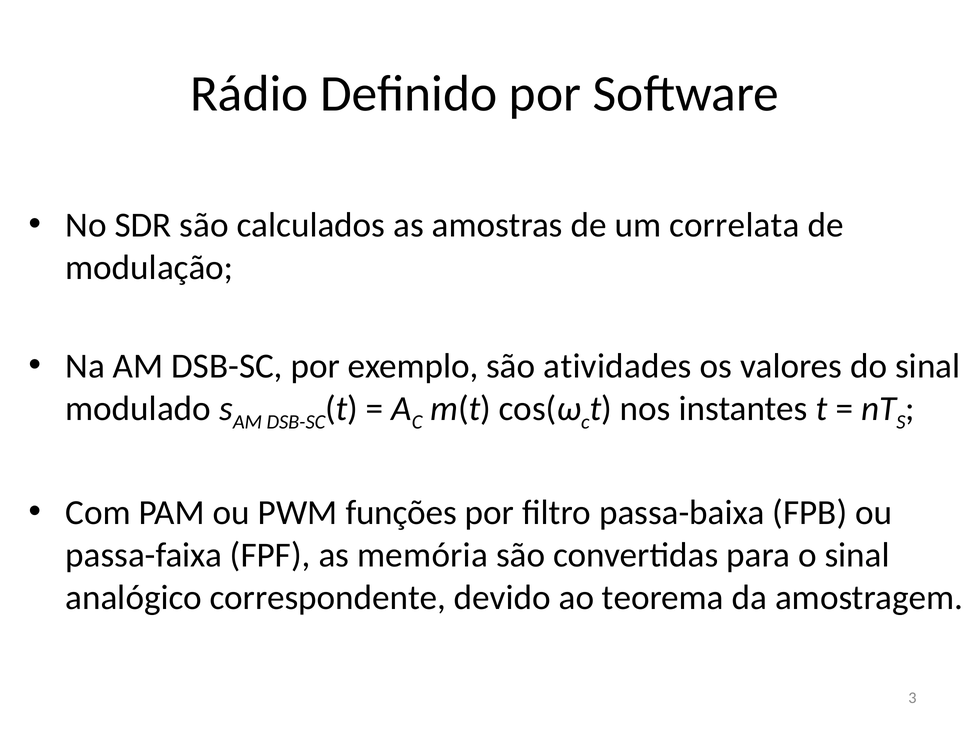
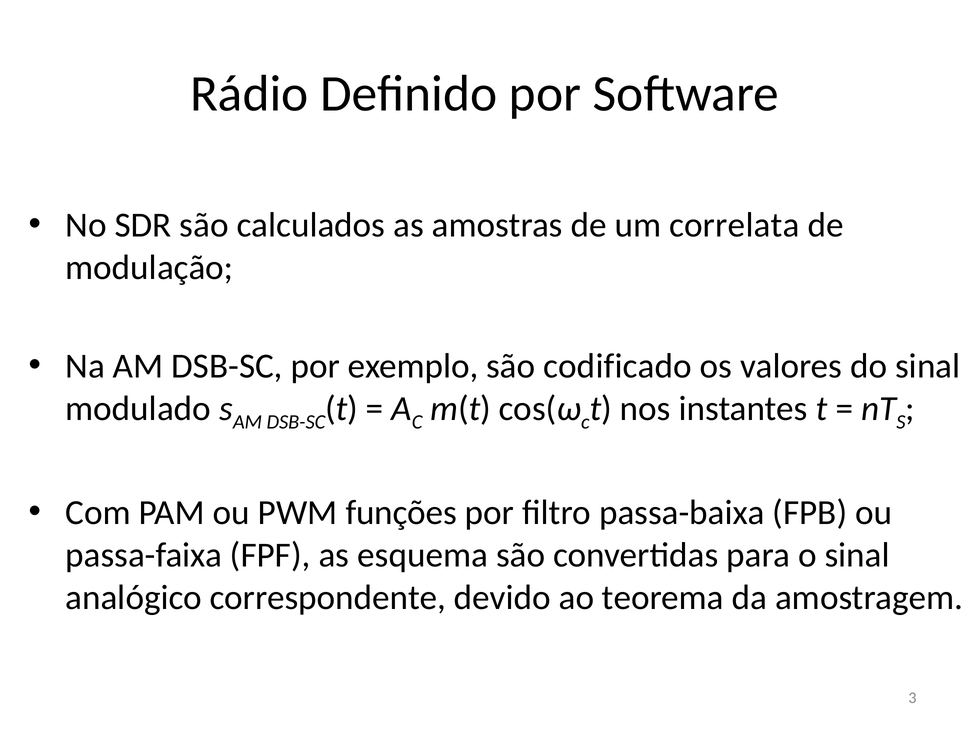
atividades: atividades -> codificado
memória: memória -> esquema
